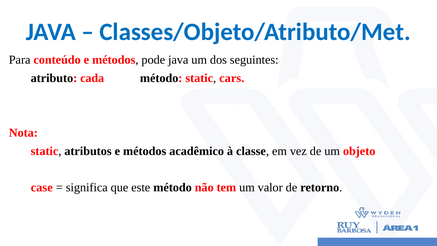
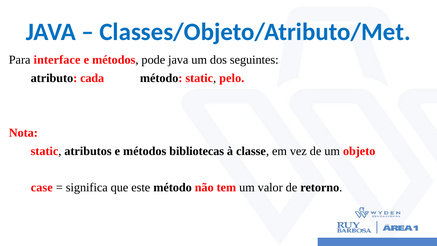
conteúdo: conteúdo -> interface
cars: cars -> pelo
acadêmico: acadêmico -> bibliotecas
